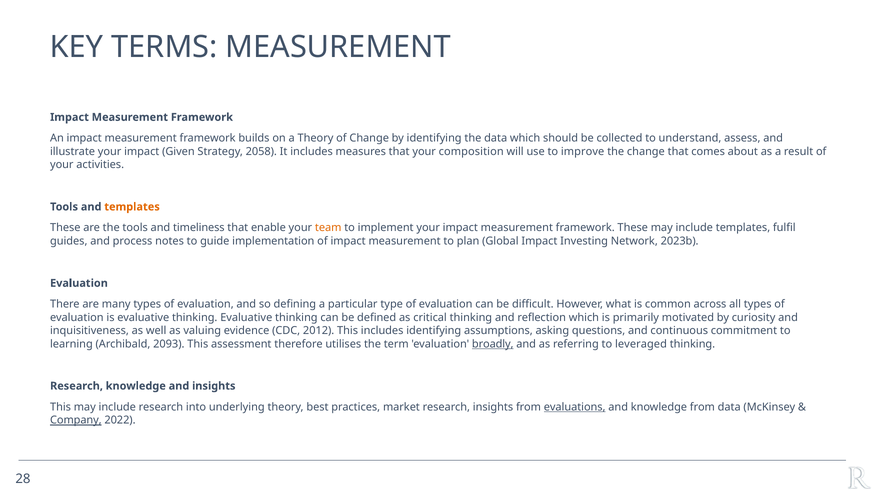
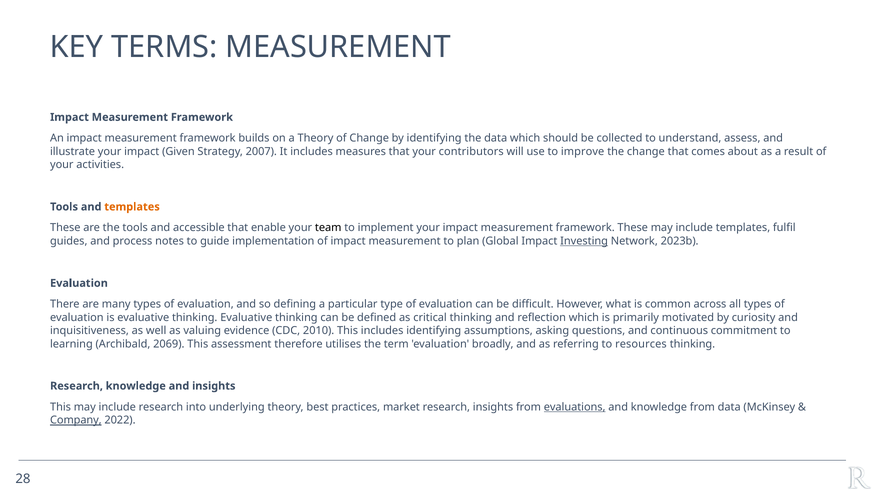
2058: 2058 -> 2007
composition: composition -> contributors
timeliness: timeliness -> accessible
team colour: orange -> black
Investing underline: none -> present
2012: 2012 -> 2010
2093: 2093 -> 2069
broadly underline: present -> none
leveraged: leveraged -> resources
